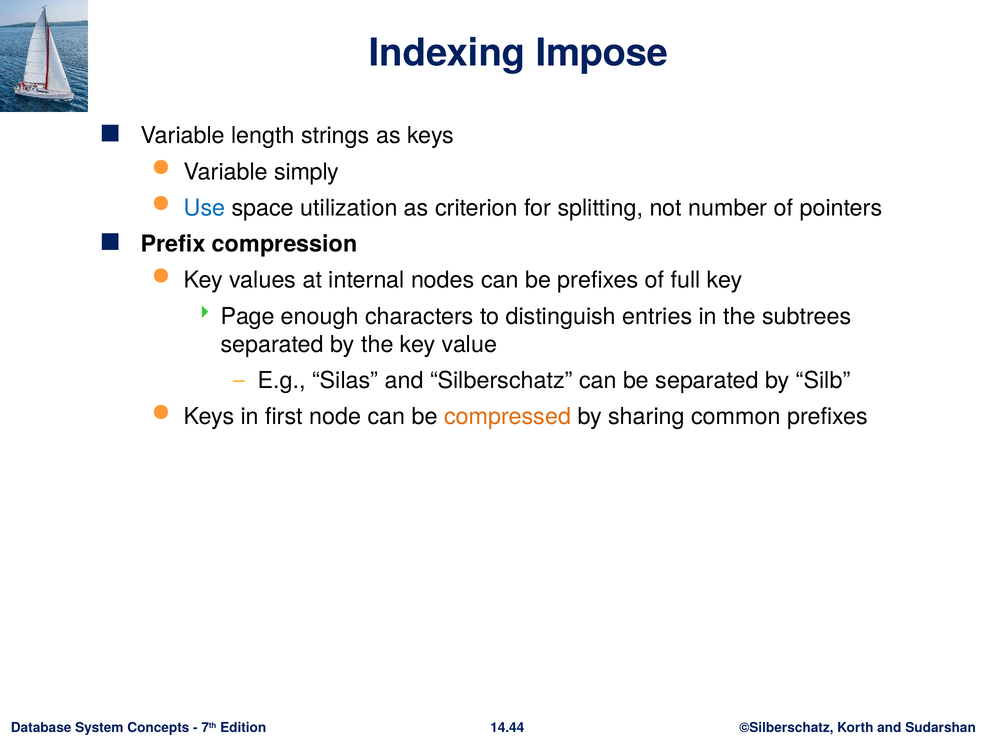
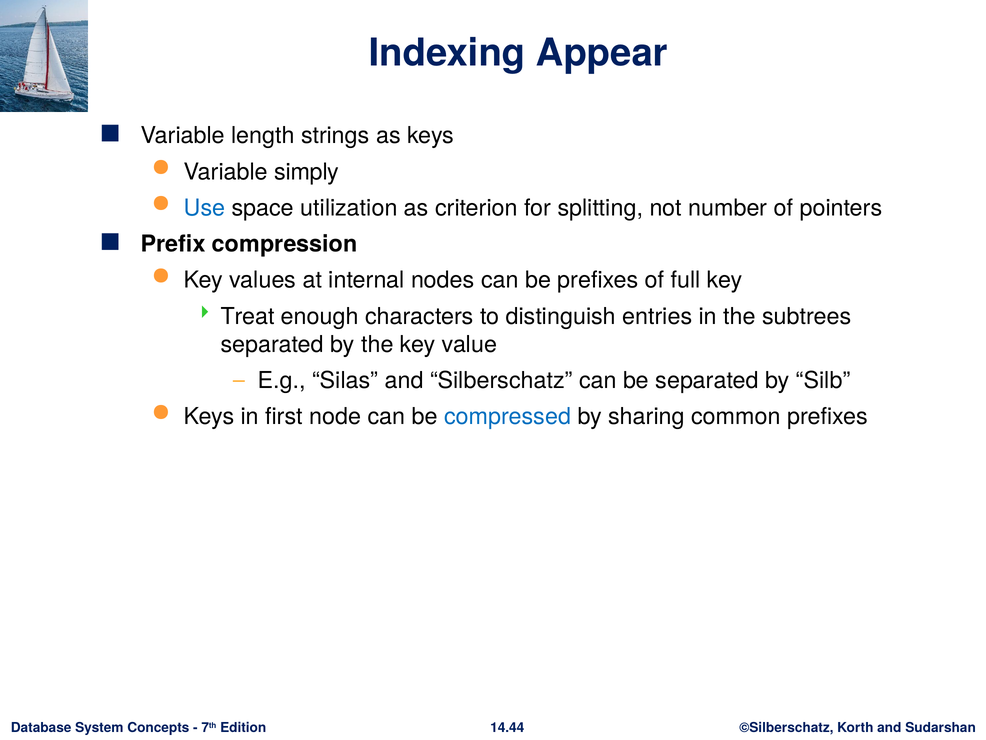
Impose: Impose -> Appear
Page: Page -> Treat
compressed colour: orange -> blue
